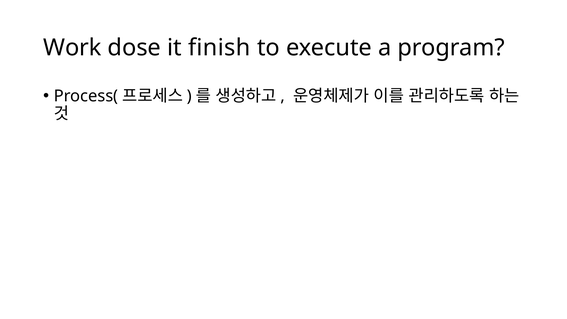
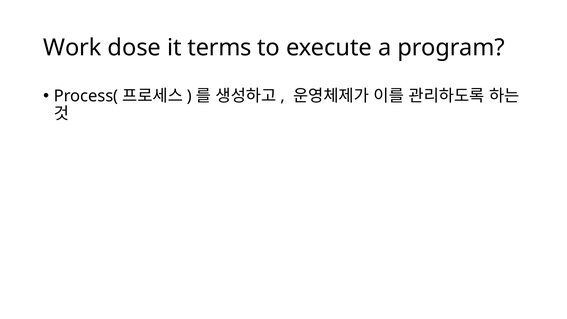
finish: finish -> terms
